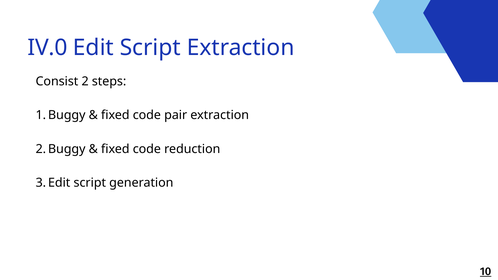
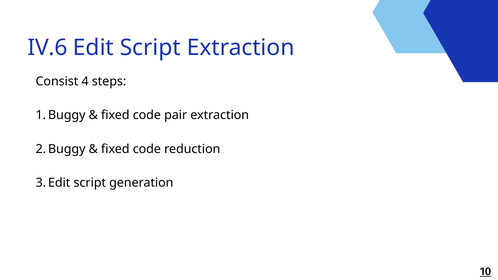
IV.0: IV.0 -> IV.6
2: 2 -> 4
